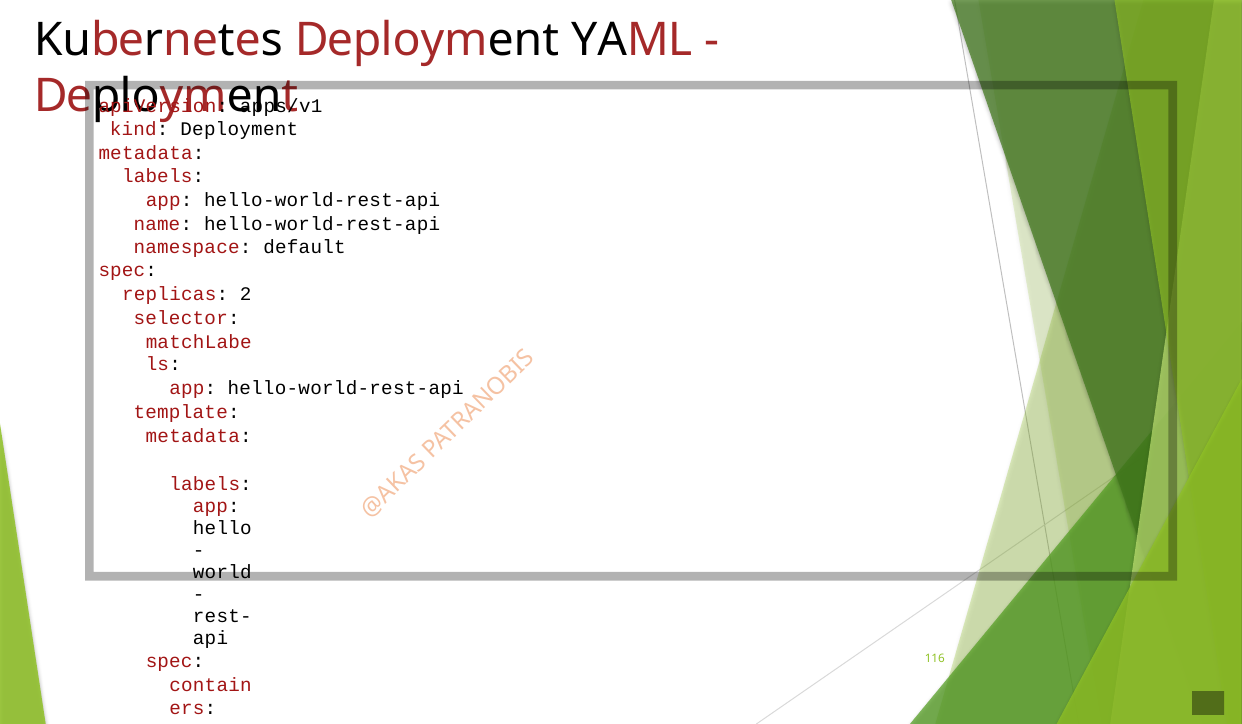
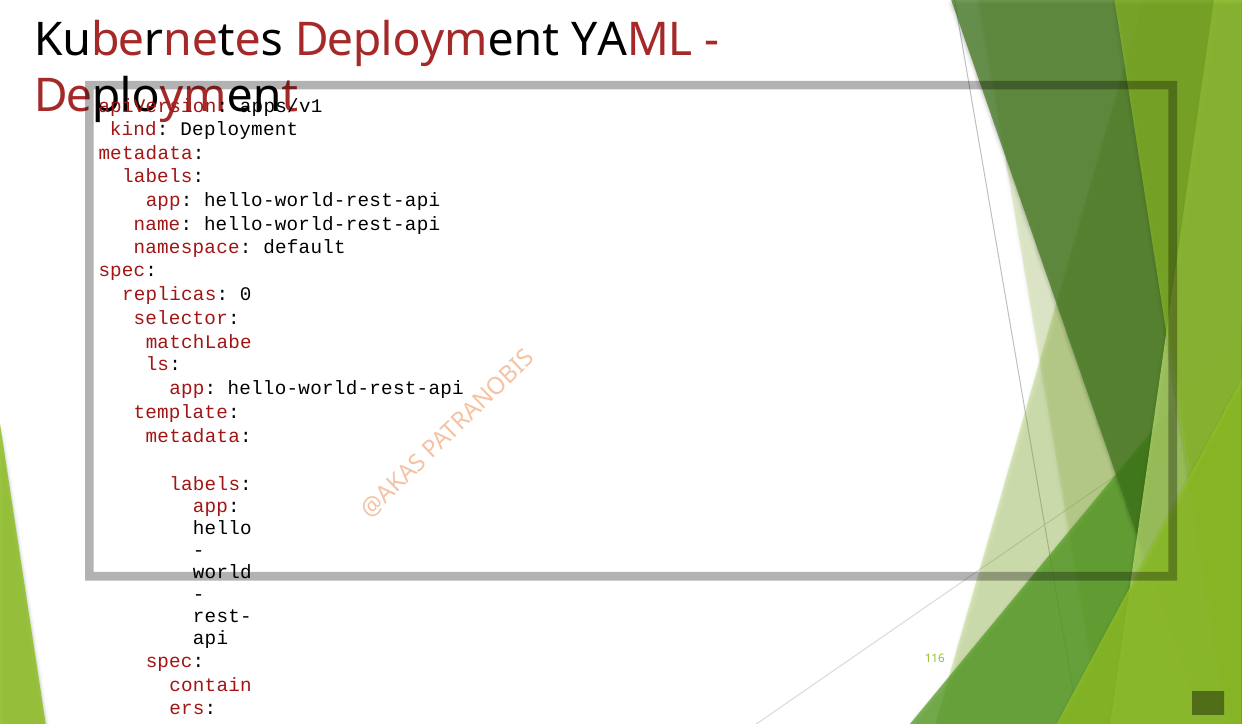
2: 2 -> 0
